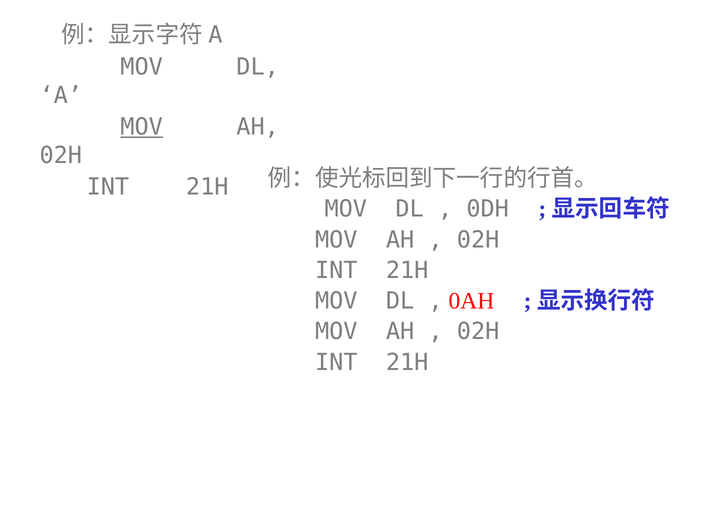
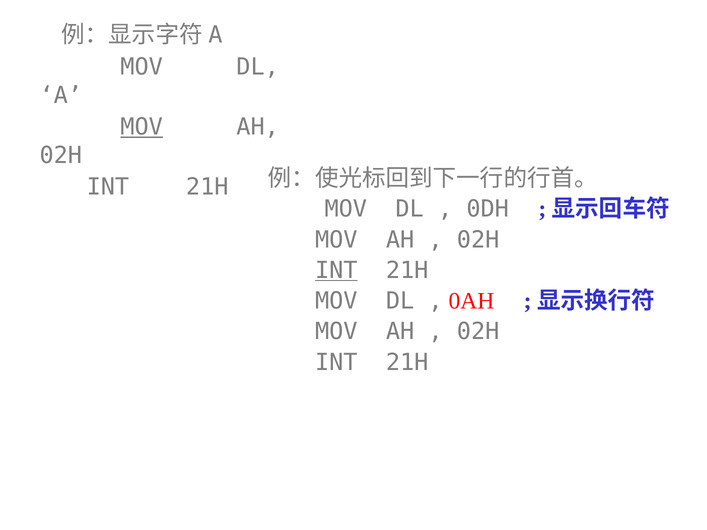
INT at (336, 271) underline: none -> present
